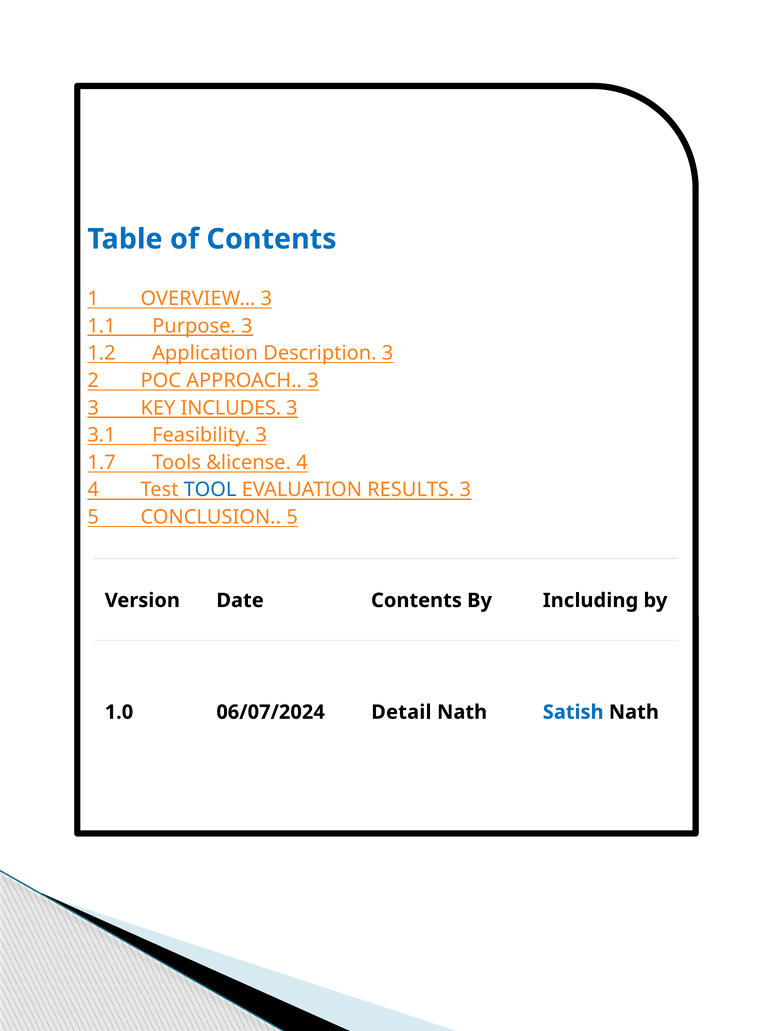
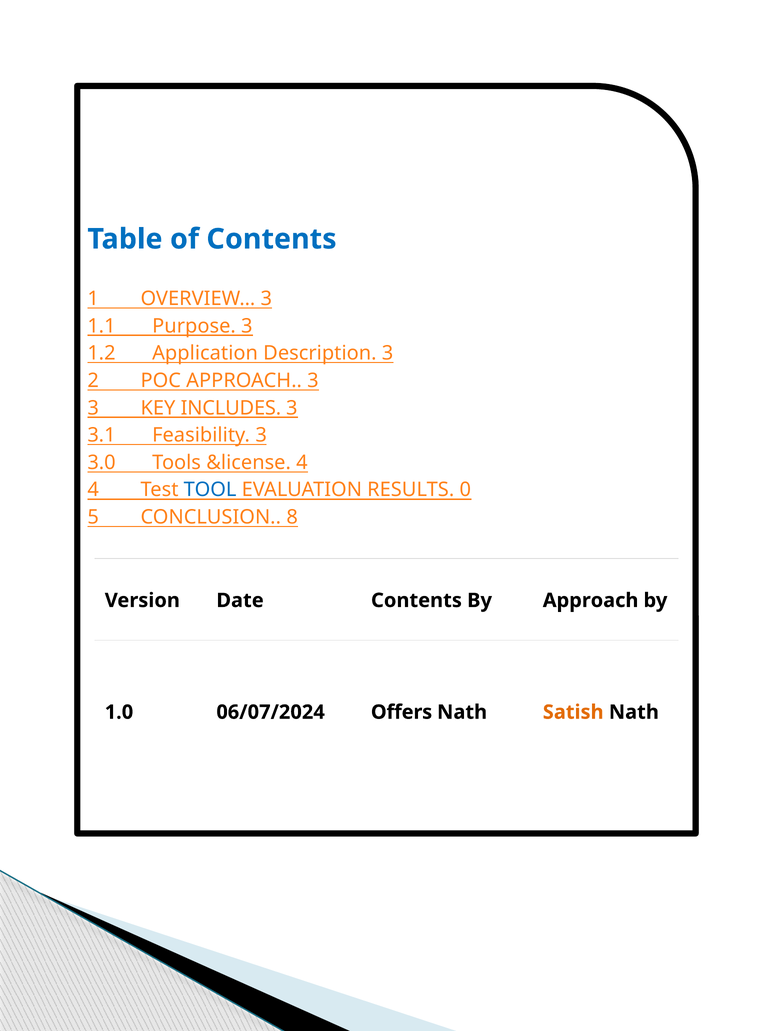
1.7: 1.7 -> 3.0
RESULTS 3: 3 -> 0
CONCLUSION 5: 5 -> 8
By Including: Including -> Approach
Detail: Detail -> Offers
Satish colour: blue -> orange
